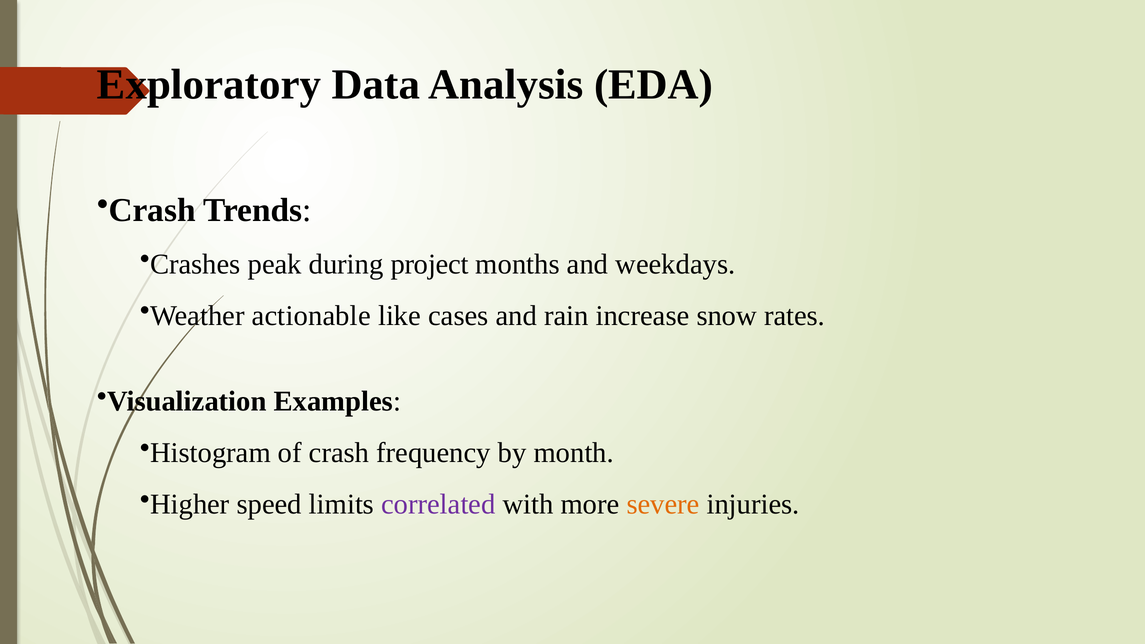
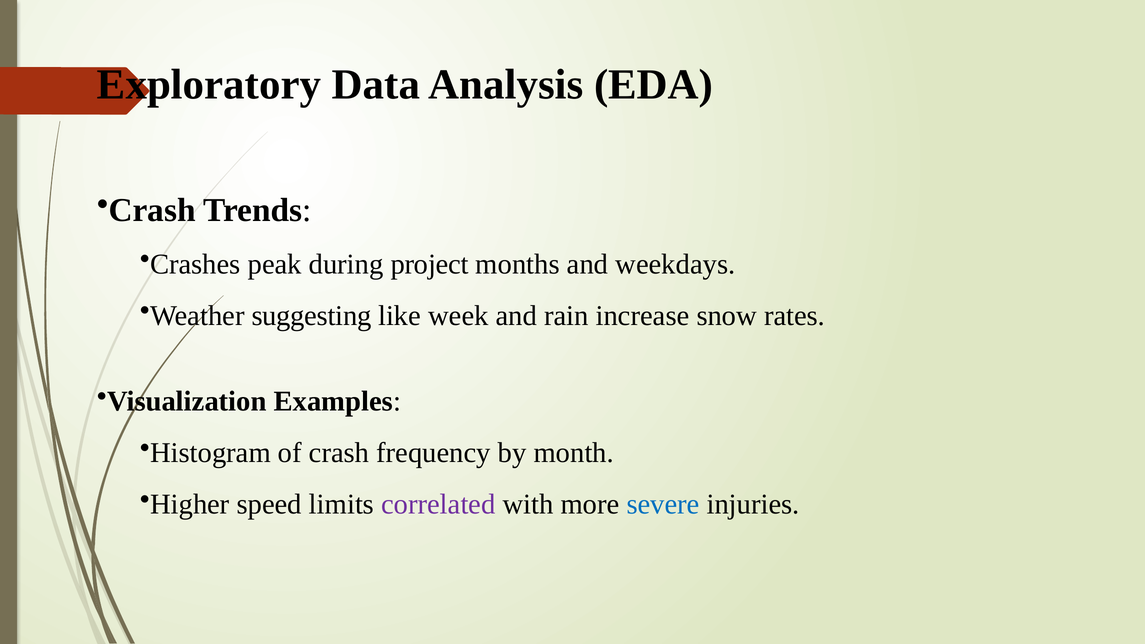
actionable: actionable -> suggesting
cases: cases -> week
severe colour: orange -> blue
